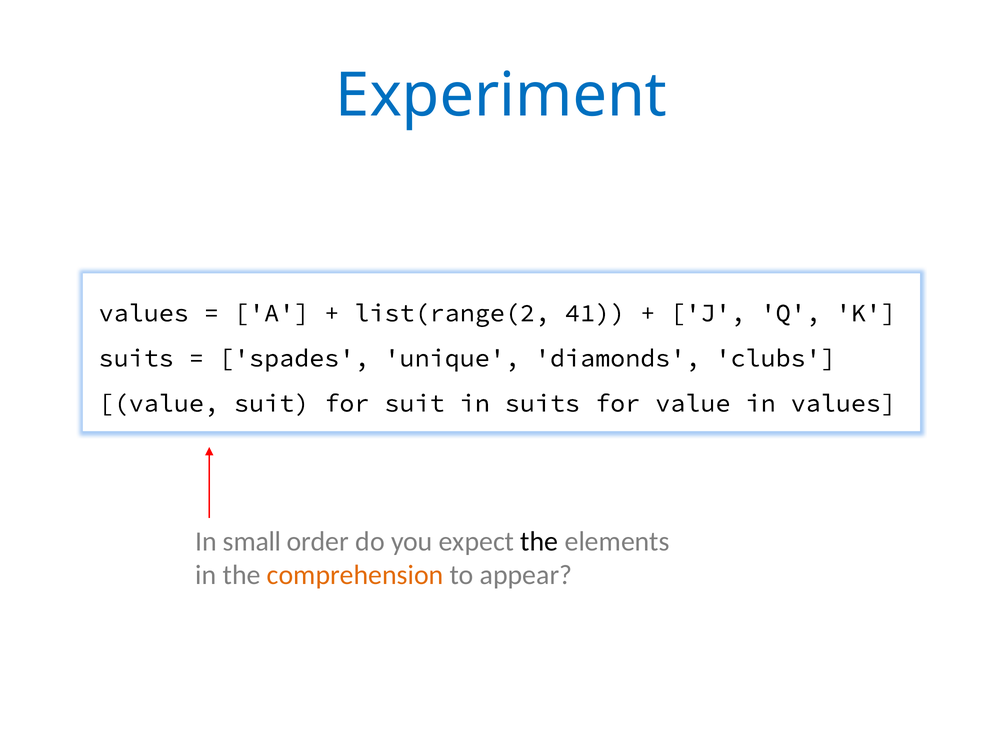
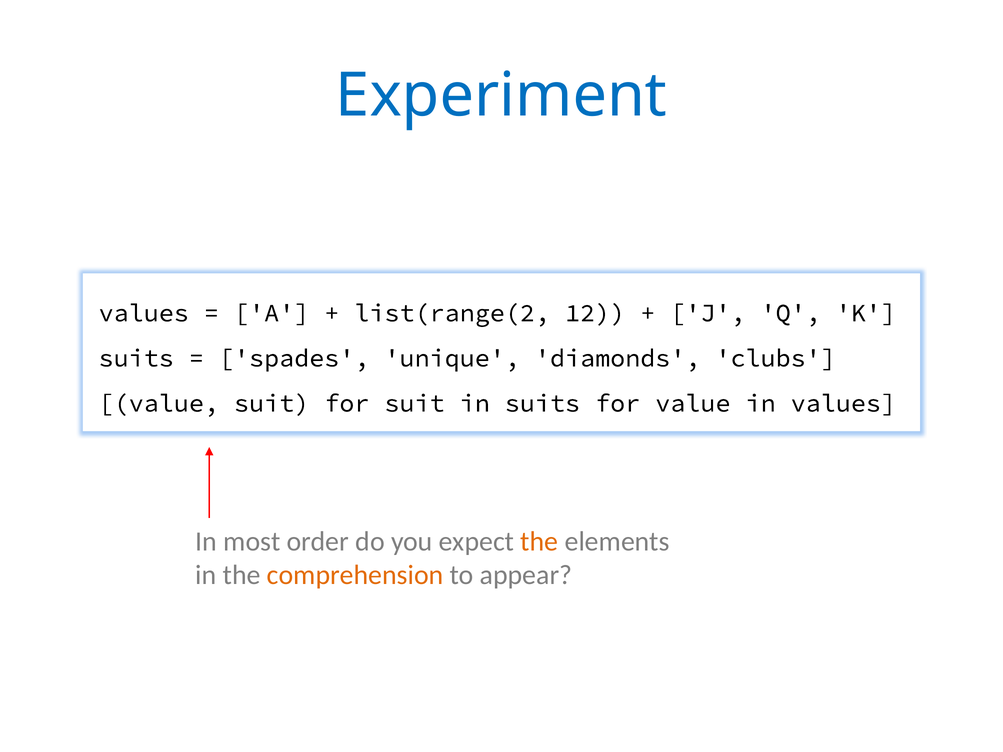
41: 41 -> 12
small: small -> most
the at (539, 542) colour: black -> orange
